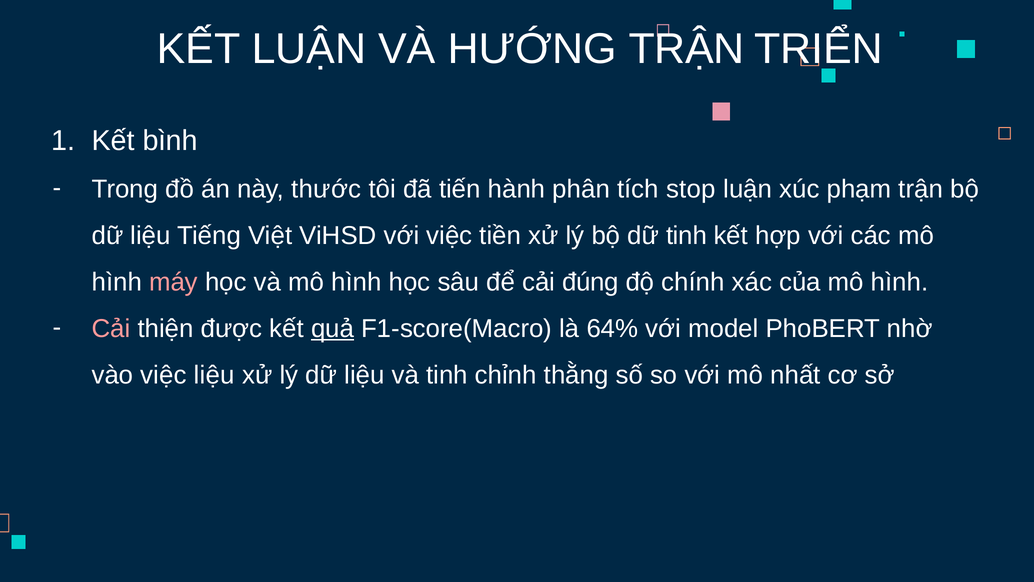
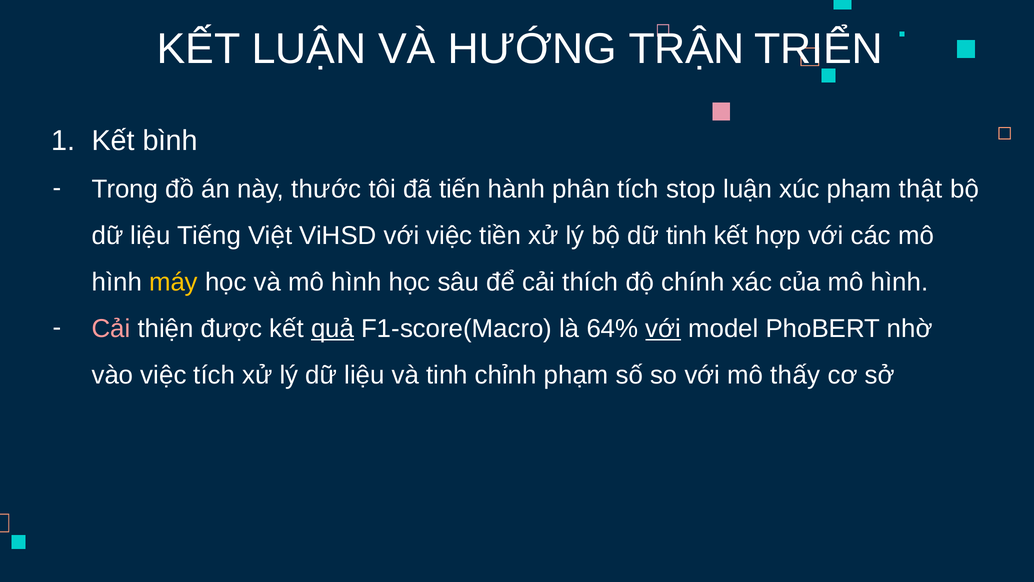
phạm trận: trận -> thật
máy colour: pink -> yellow
đúng: đúng -> thích
với at (663, 328) underline: none -> present
việc liệu: liệu -> tích
chỉnh thằng: thằng -> phạm
nhất: nhất -> thấy
